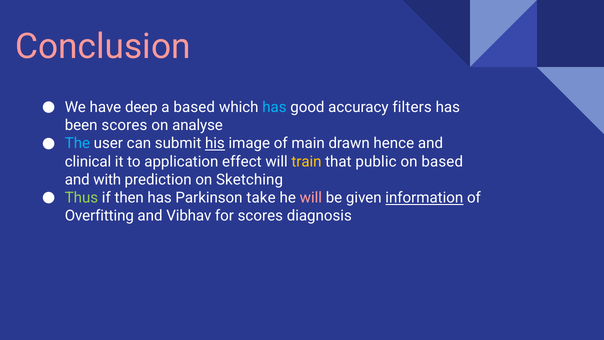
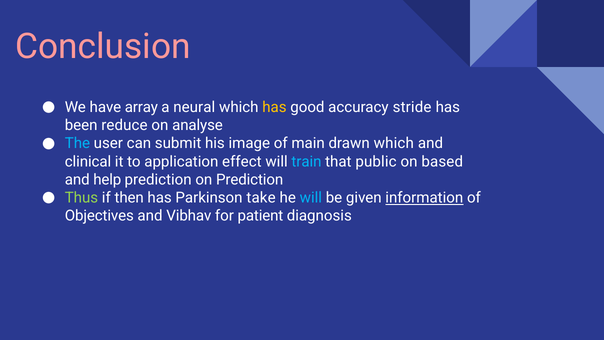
deep: deep -> array
a based: based -> neural
has at (274, 107) colour: light blue -> yellow
filters: filters -> stride
been scores: scores -> reduce
his underline: present -> none
drawn hence: hence -> which
train colour: yellow -> light blue
with: with -> help
on Sketching: Sketching -> Prediction
will at (311, 198) colour: pink -> light blue
Overfitting: Overfitting -> Objectives
for scores: scores -> patient
